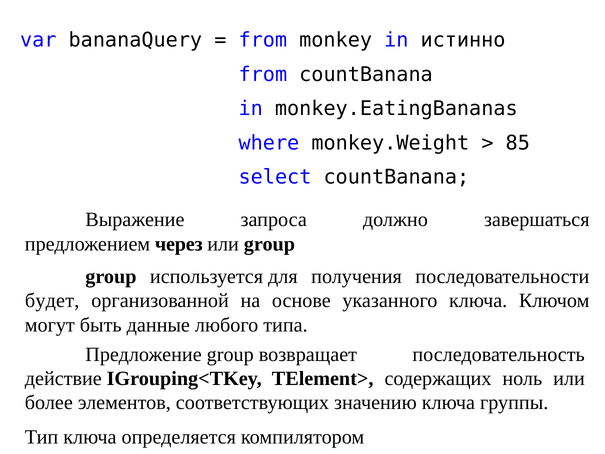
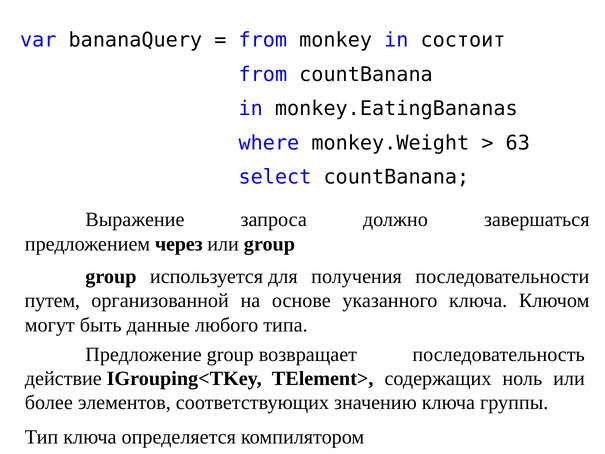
истинно: истинно -> состоит
85: 85 -> 63
будет: будет -> путем
